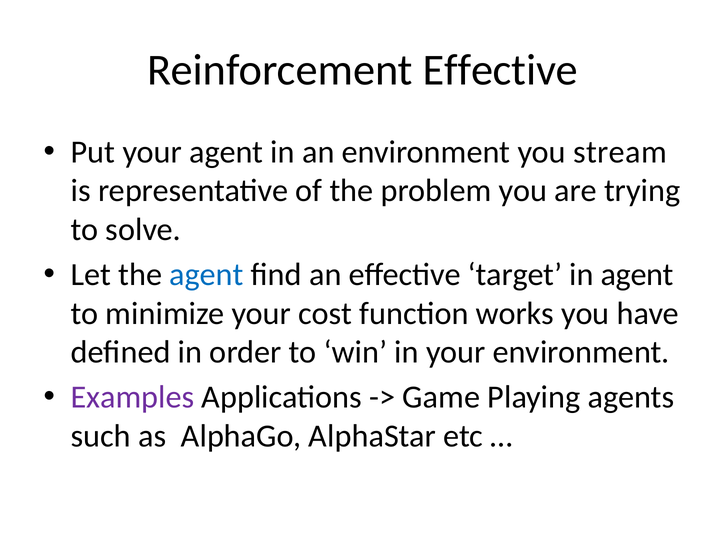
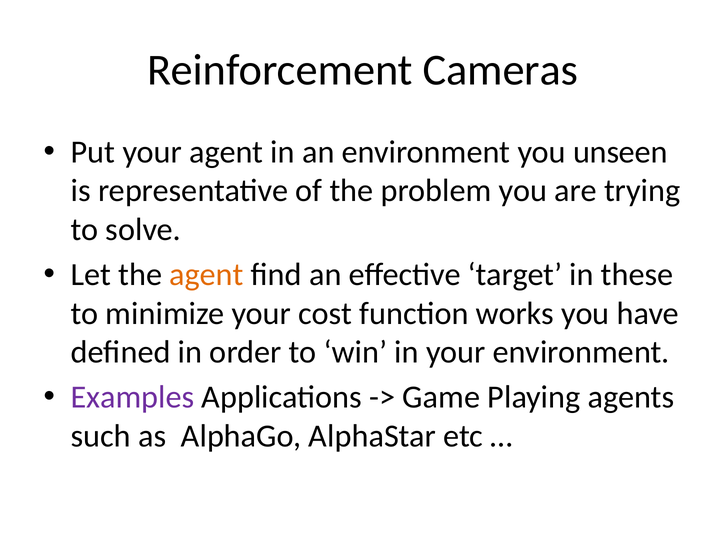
Reinforcement Effective: Effective -> Cameras
stream: stream -> unseen
agent at (206, 275) colour: blue -> orange
in agent: agent -> these
